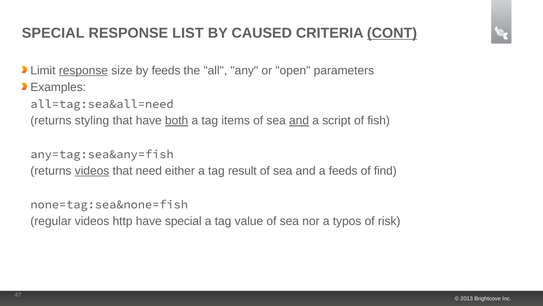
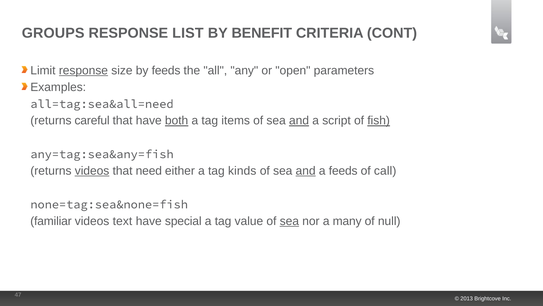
SPECIAL at (53, 33): SPECIAL -> GROUPS
CAUSED: CAUSED -> BENEFIT
CONT underline: present -> none
styling: styling -> careful
fish underline: none -> present
result: result -> kinds
and at (306, 171) underline: none -> present
find: find -> call
regular: regular -> familiar
http: http -> text
sea at (289, 221) underline: none -> present
typos: typos -> many
risk: risk -> null
